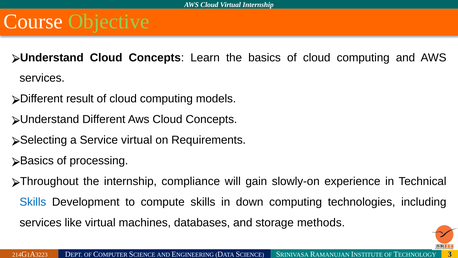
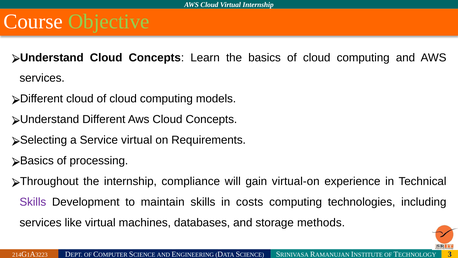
Different result: result -> cloud
slowly-on: slowly-on -> virtual-on
Skills at (33, 202) colour: blue -> purple
compute: compute -> maintain
down: down -> costs
